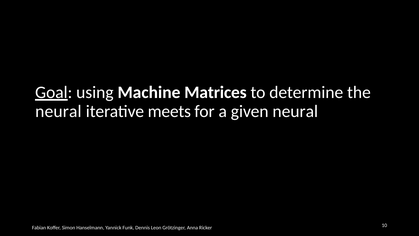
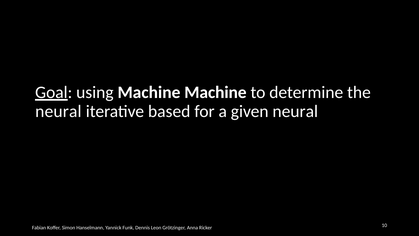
Machine Matrices: Matrices -> Machine
meets: meets -> based
